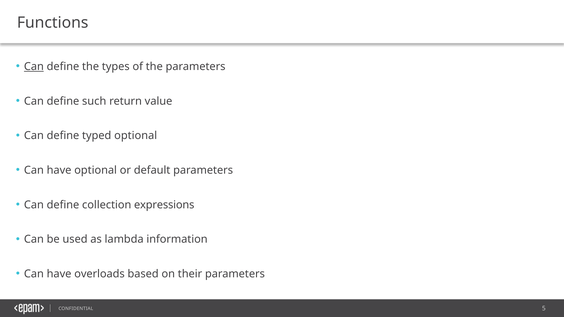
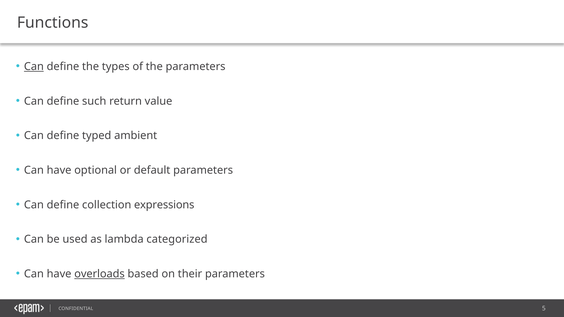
typed optional: optional -> ambient
information: information -> categorized
overloads underline: none -> present
